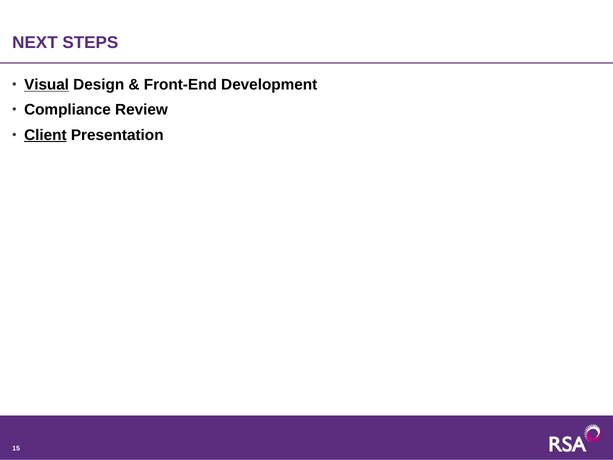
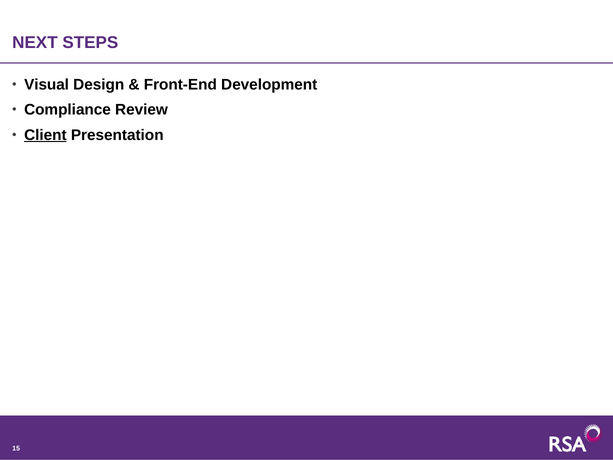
Visual underline: present -> none
